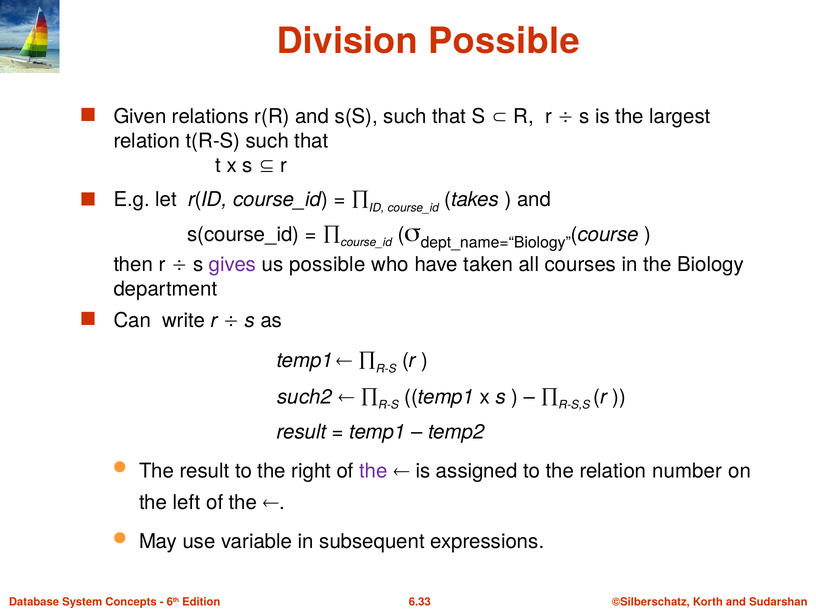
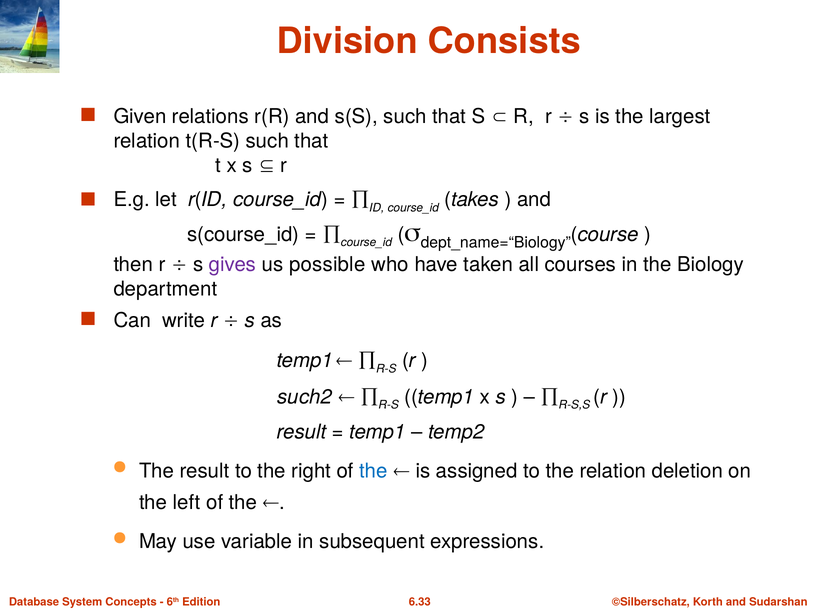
Division Possible: Possible -> Consists
the at (373, 471) colour: purple -> blue
number: number -> deletion
